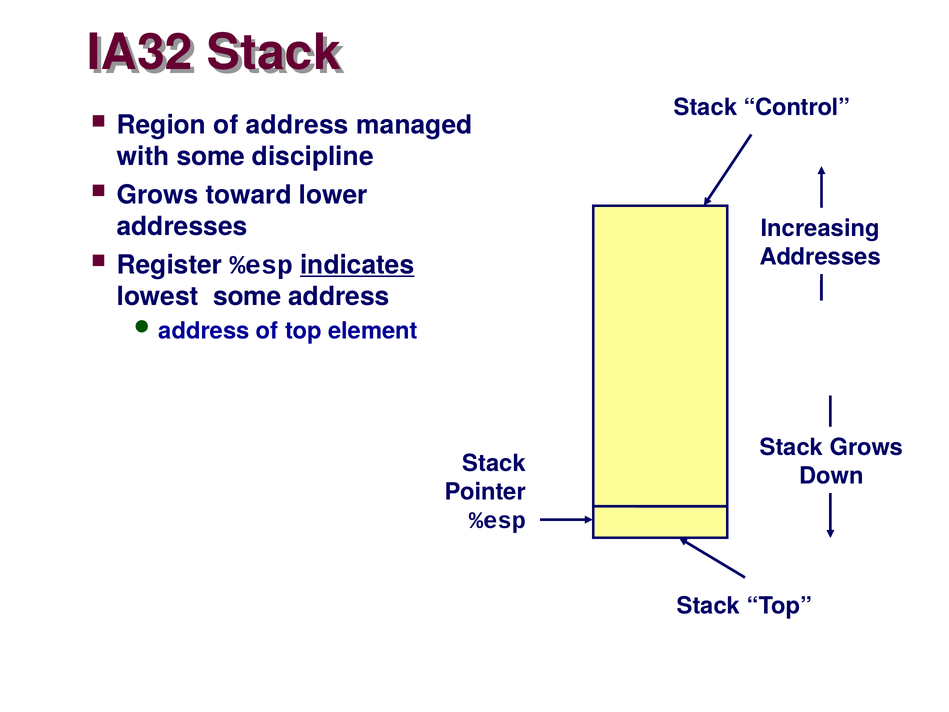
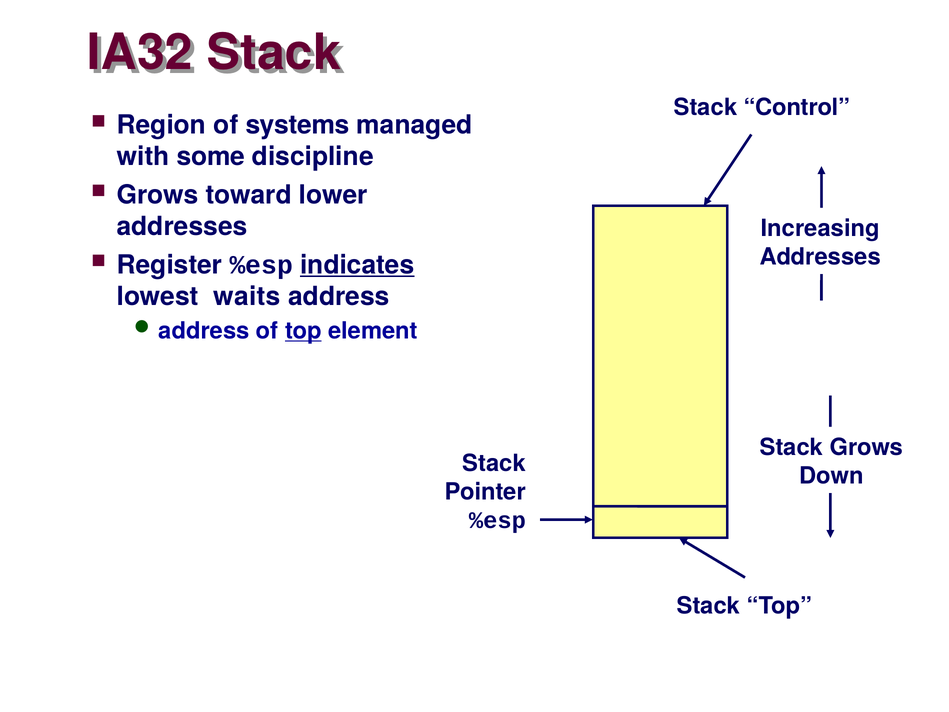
of address: address -> systems
lowest some: some -> waits
top at (303, 331) underline: none -> present
